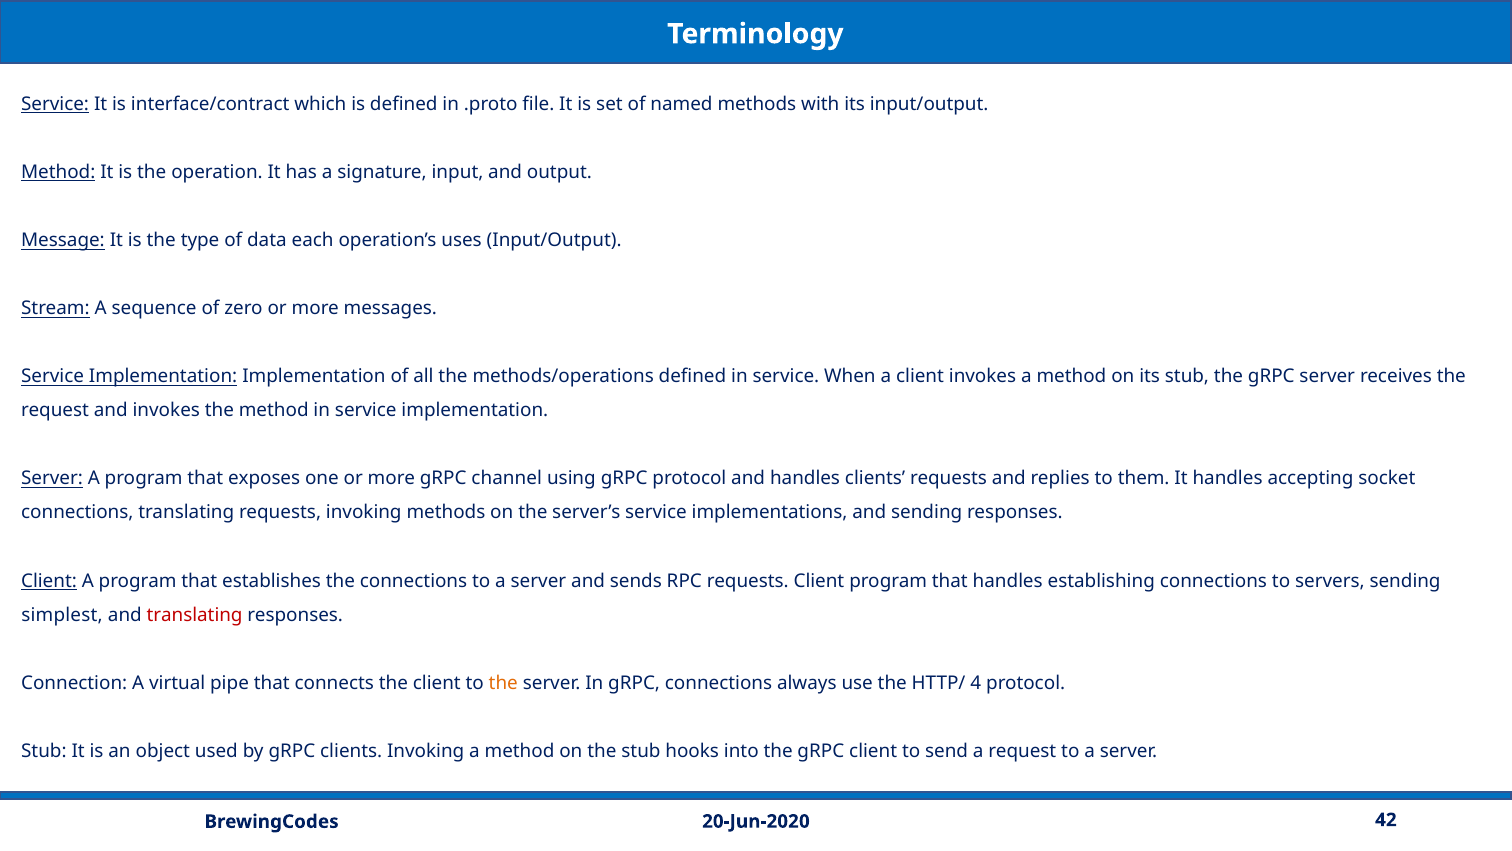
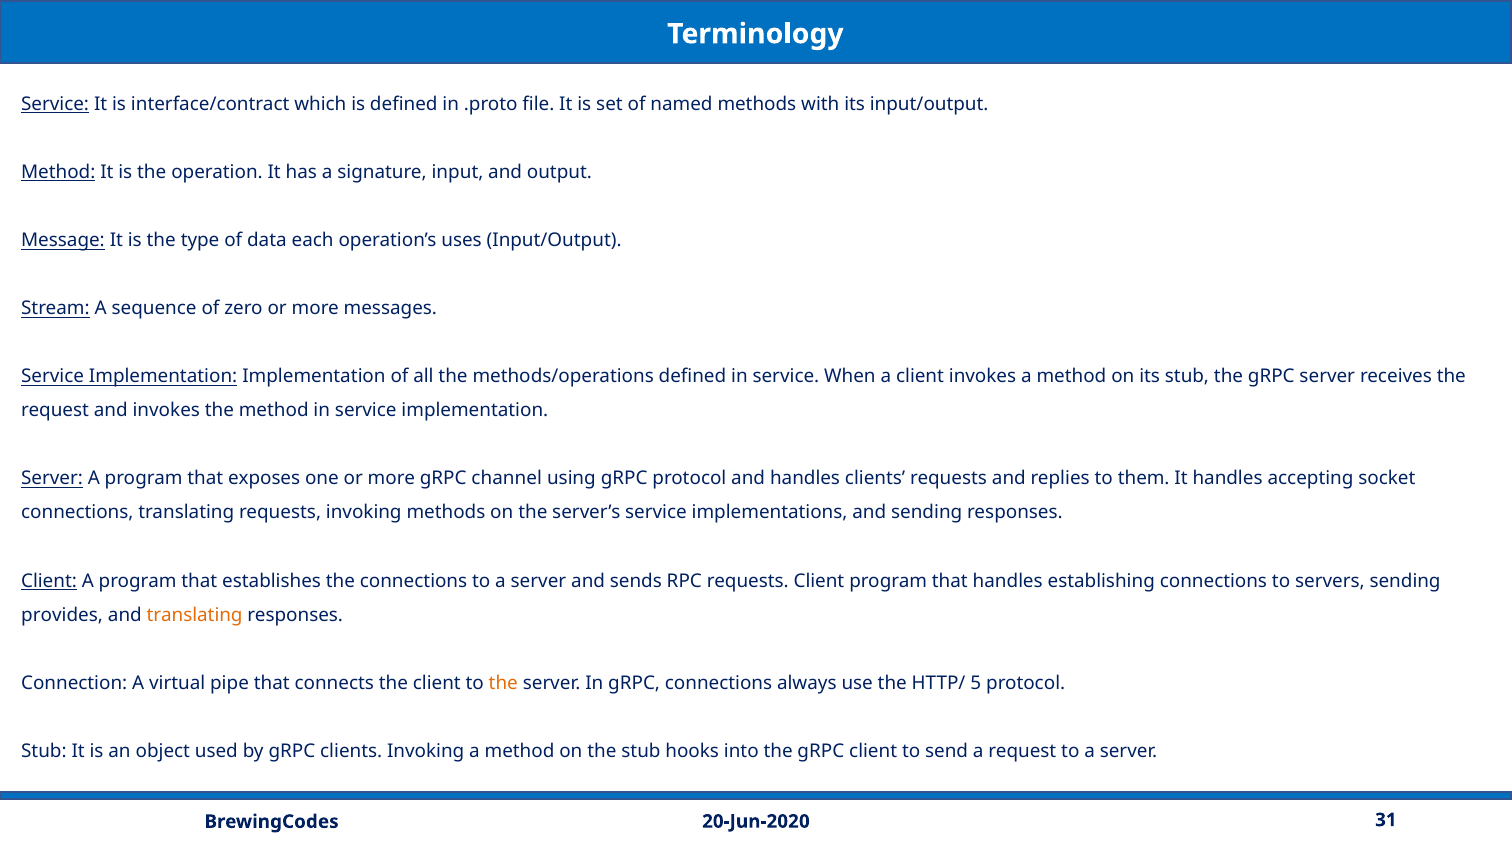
simplest: simplest -> provides
translating at (195, 615) colour: red -> orange
4: 4 -> 5
42: 42 -> 31
